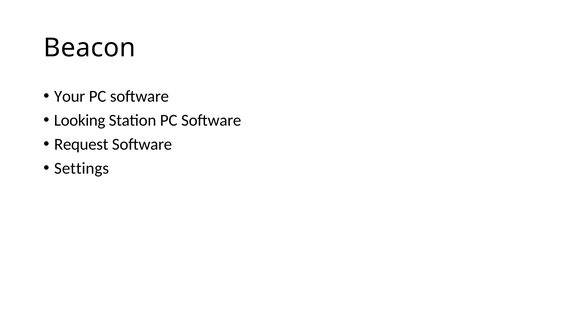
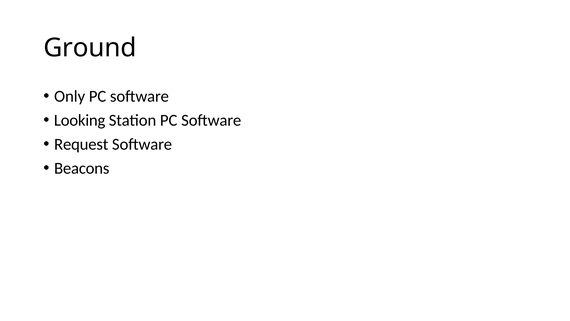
Beacon: Beacon -> Ground
Your: Your -> Only
Settings: Settings -> Beacons
